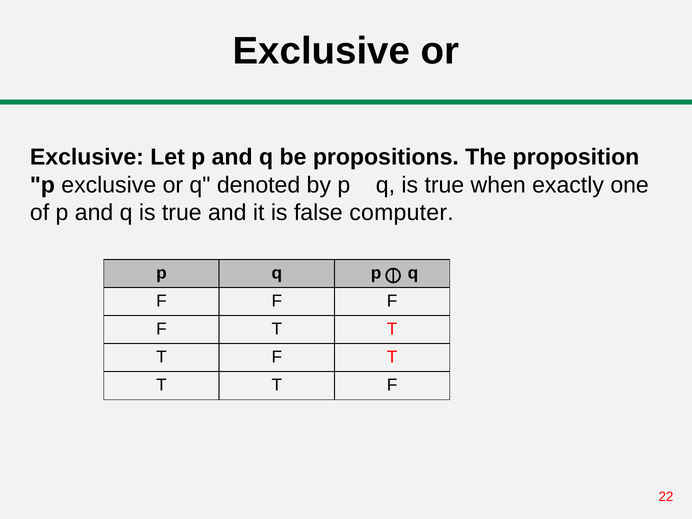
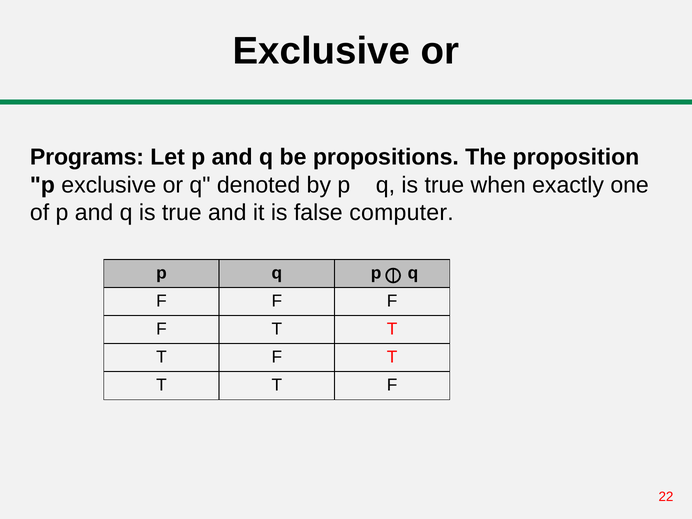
Exclusive at (87, 157): Exclusive -> Programs
